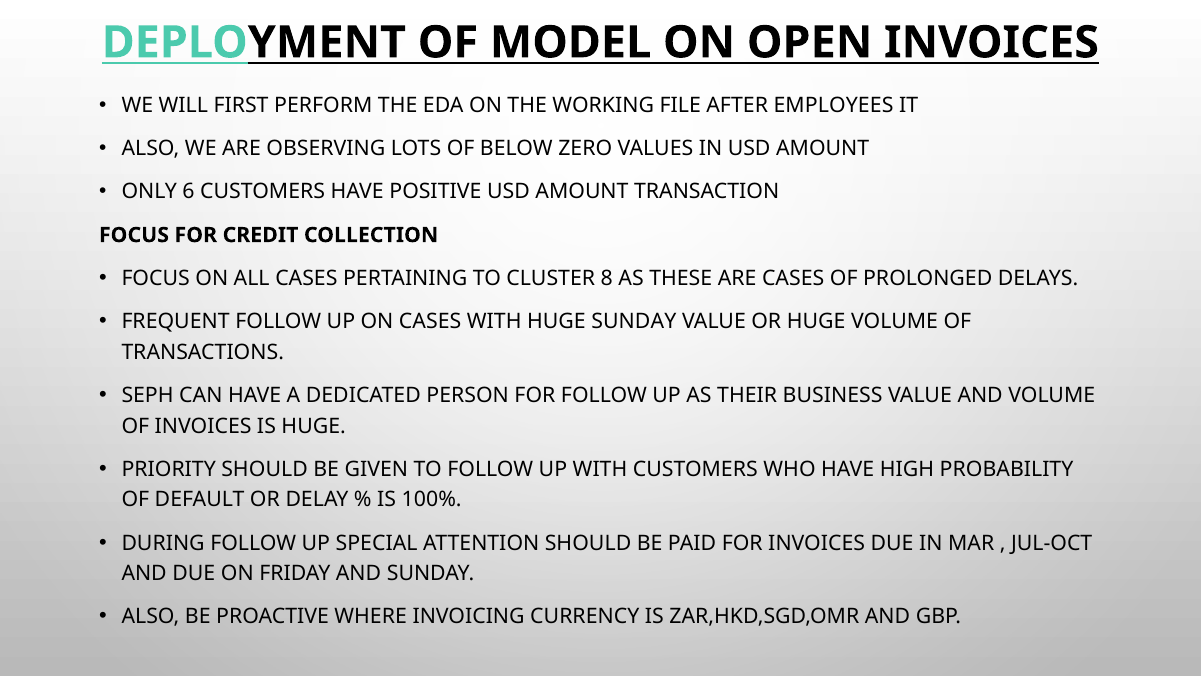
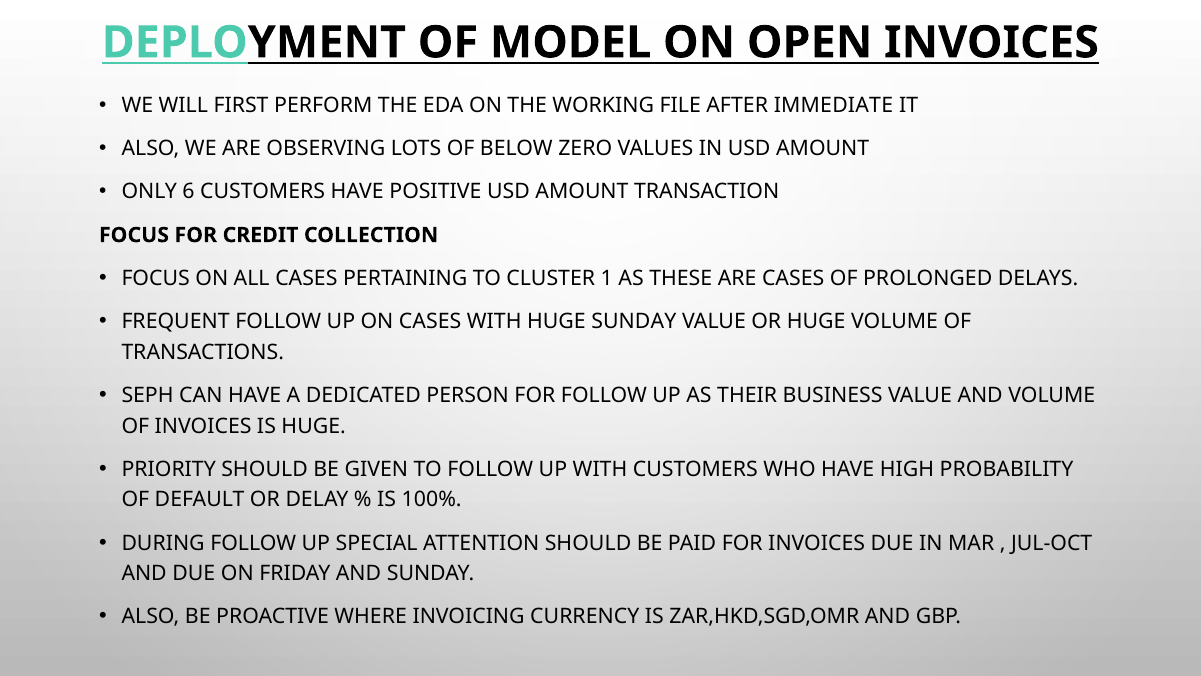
EMPLOYEES: EMPLOYEES -> IMMEDIATE
8: 8 -> 1
